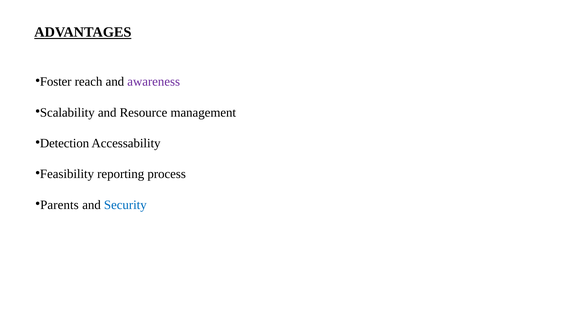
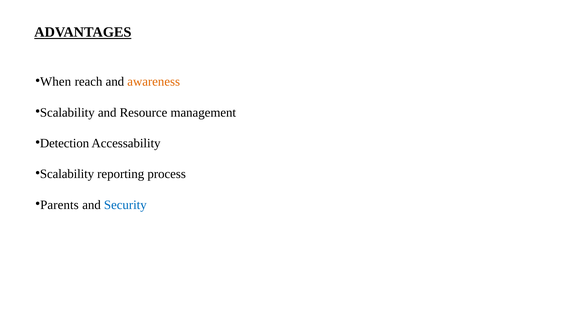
Foster: Foster -> When
awareness colour: purple -> orange
Feasibility at (67, 174): Feasibility -> Scalability
